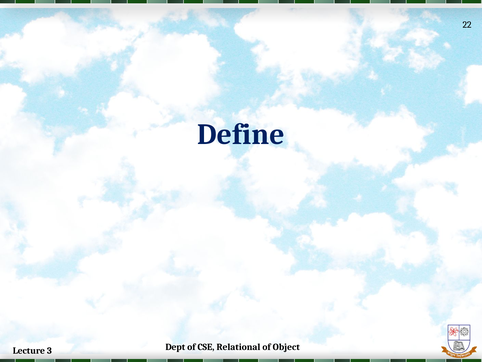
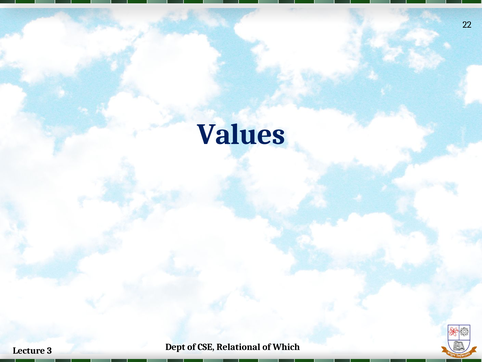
Define: Define -> Values
Object: Object -> Which
